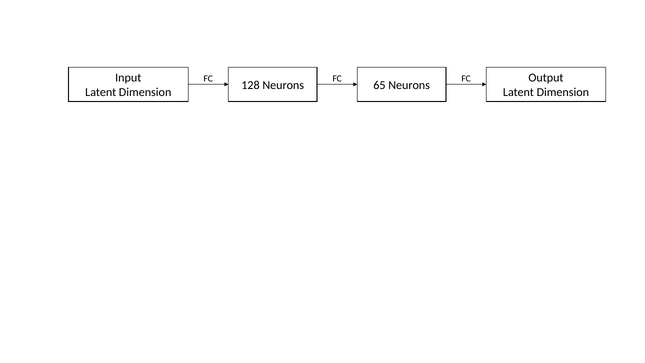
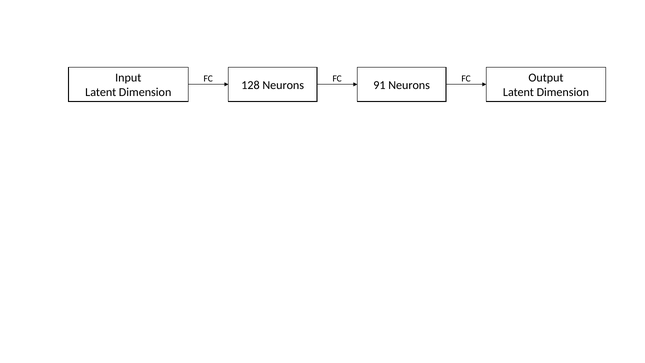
65: 65 -> 91
